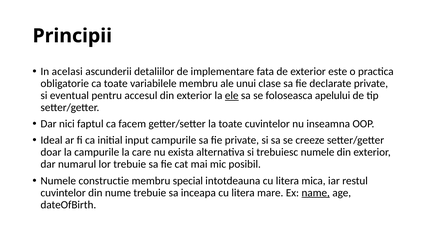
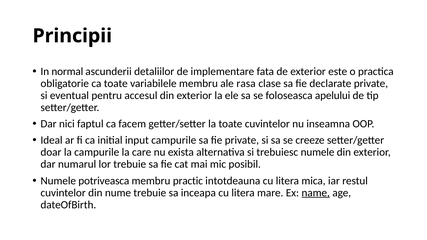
acelasi: acelasi -> normal
unui: unui -> rasa
ele underline: present -> none
constructie: constructie -> potriveasca
special: special -> practic
